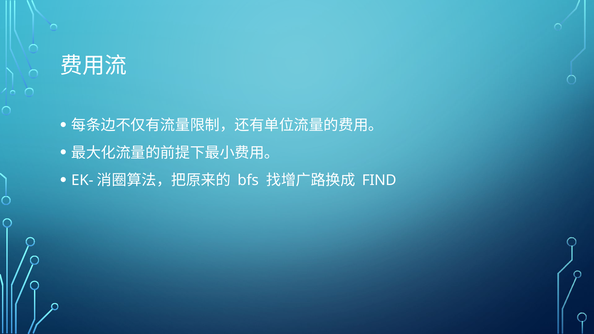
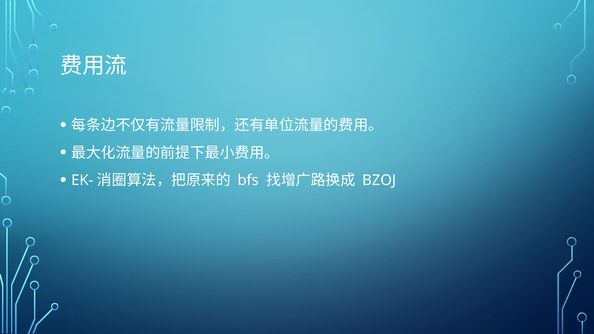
FIND: FIND -> BZOJ
